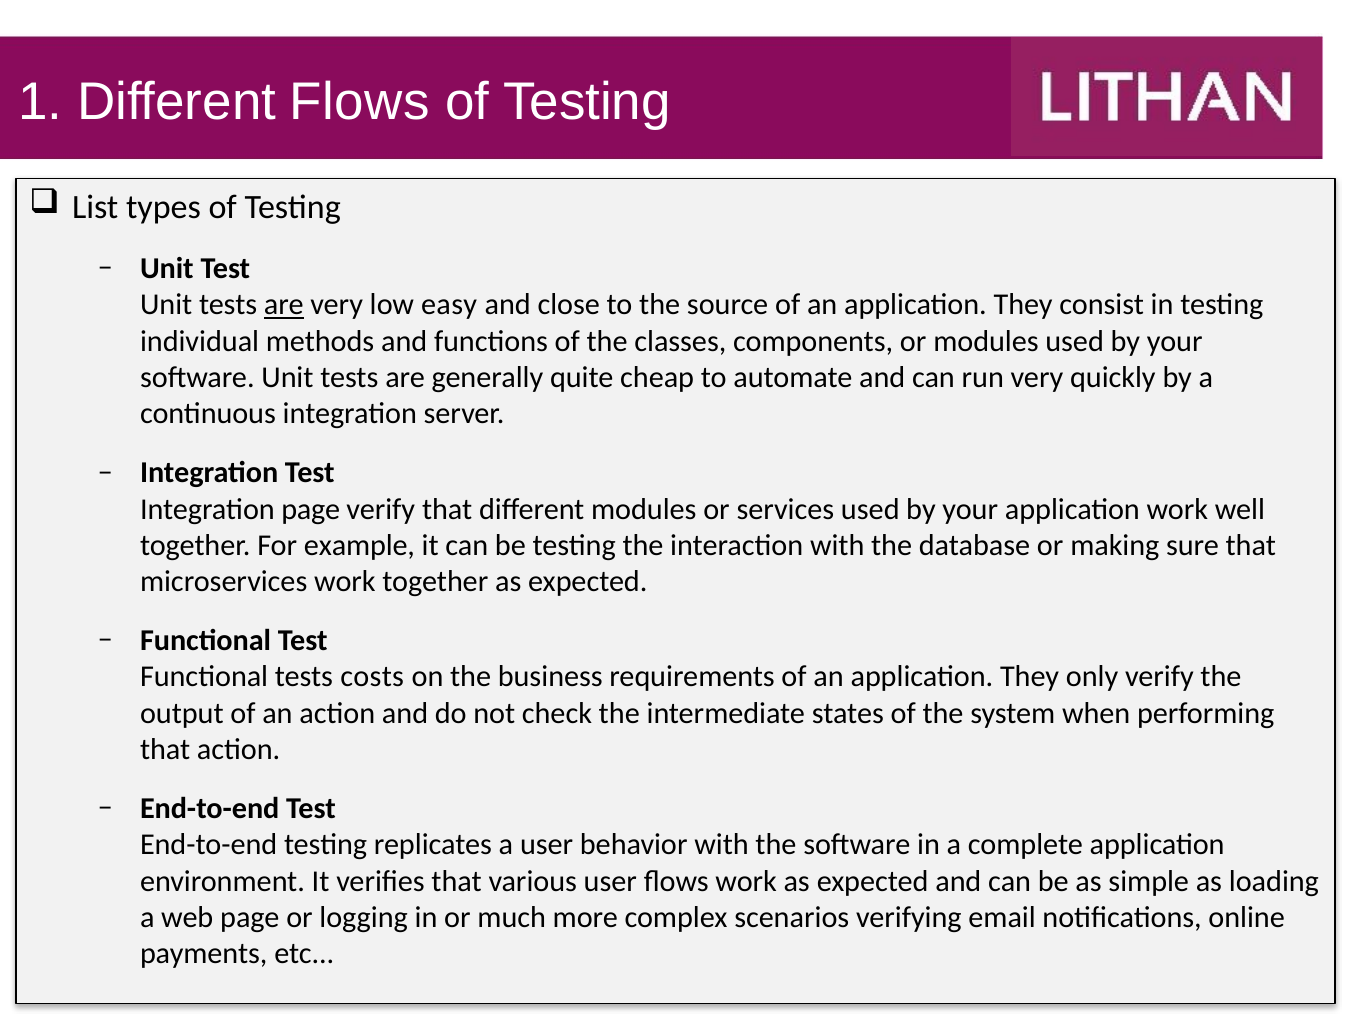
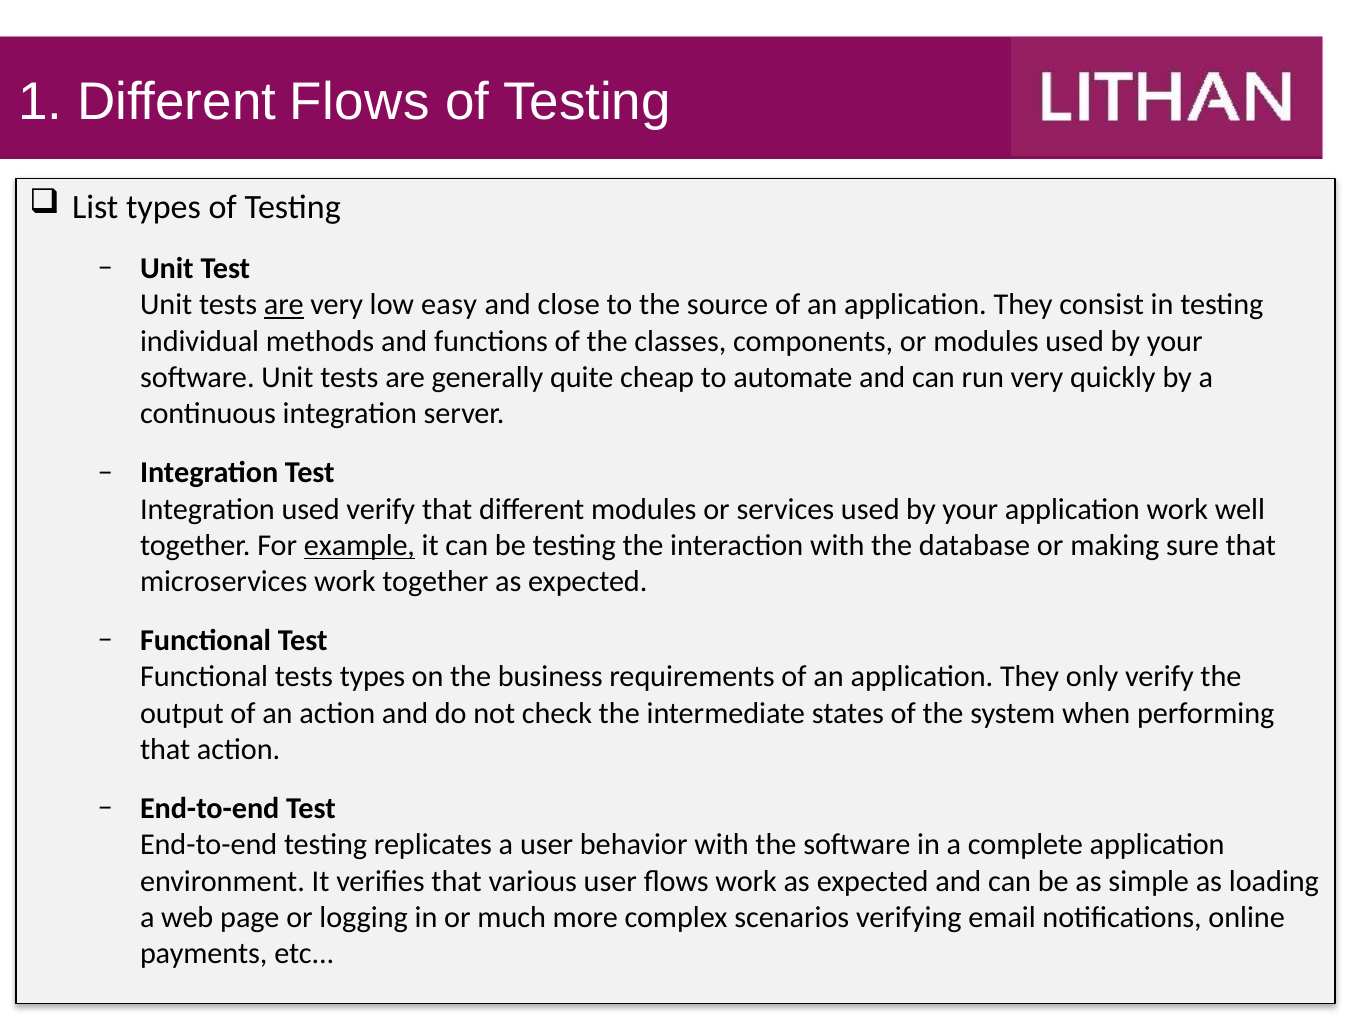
Integration page: page -> used
example underline: none -> present
tests costs: costs -> types
